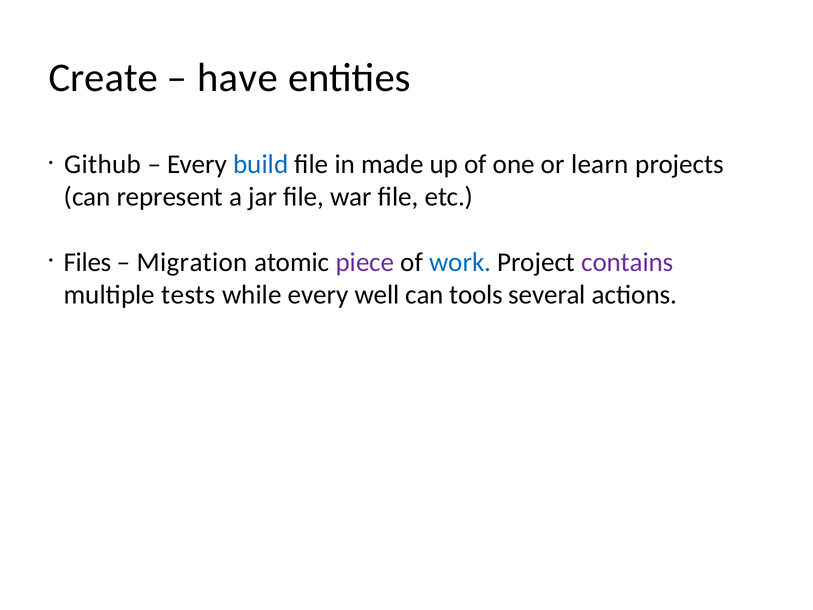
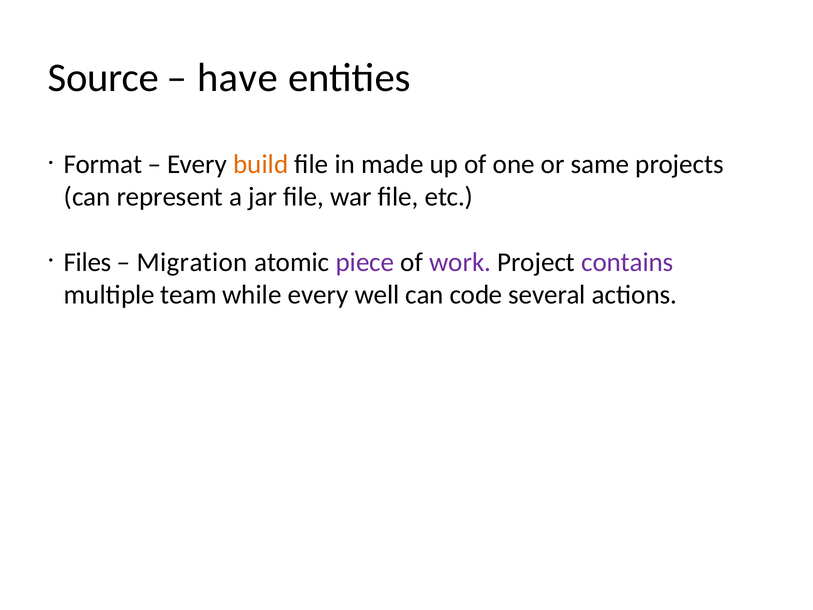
Create: Create -> Source
Github: Github -> Format
build colour: blue -> orange
learn: learn -> same
work colour: blue -> purple
tests: tests -> team
tools: tools -> code
